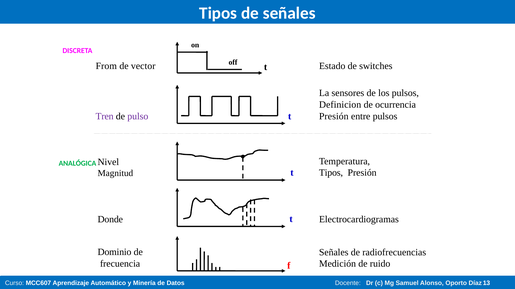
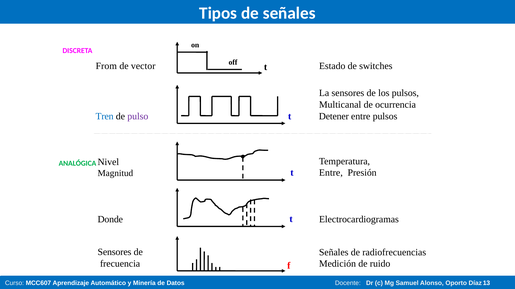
Definicion: Definicion -> Multicanal
Presión at (334, 117): Presión -> Detener
Tren colour: purple -> blue
Tipos at (331, 173): Tipos -> Entre
Dominio at (115, 253): Dominio -> Sensores
